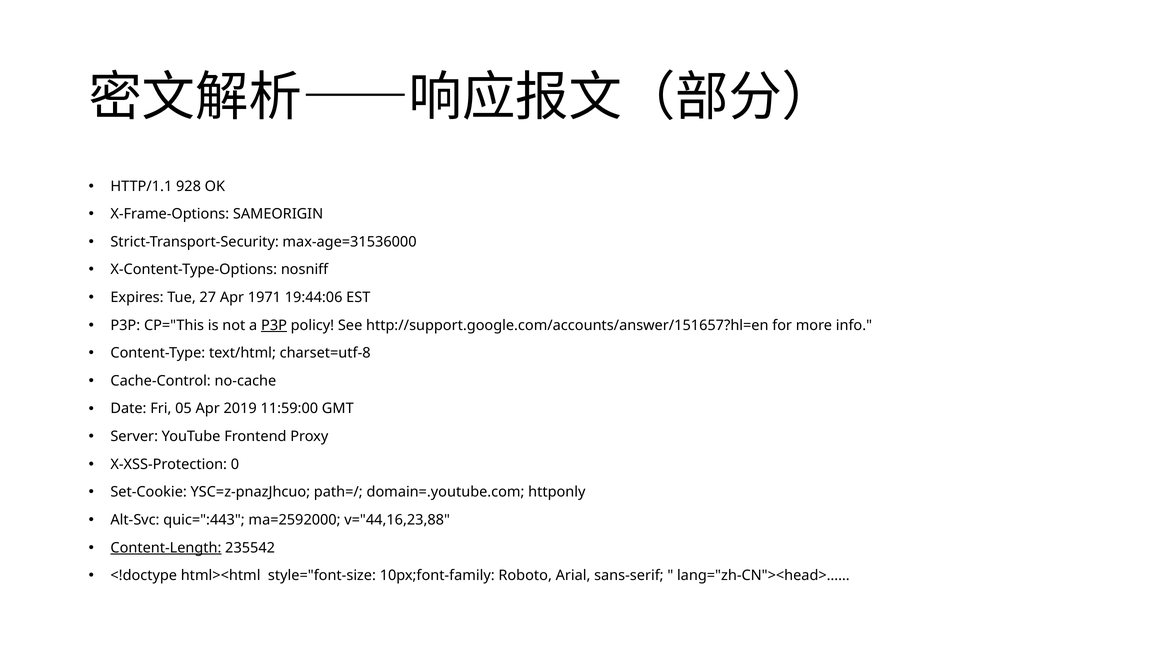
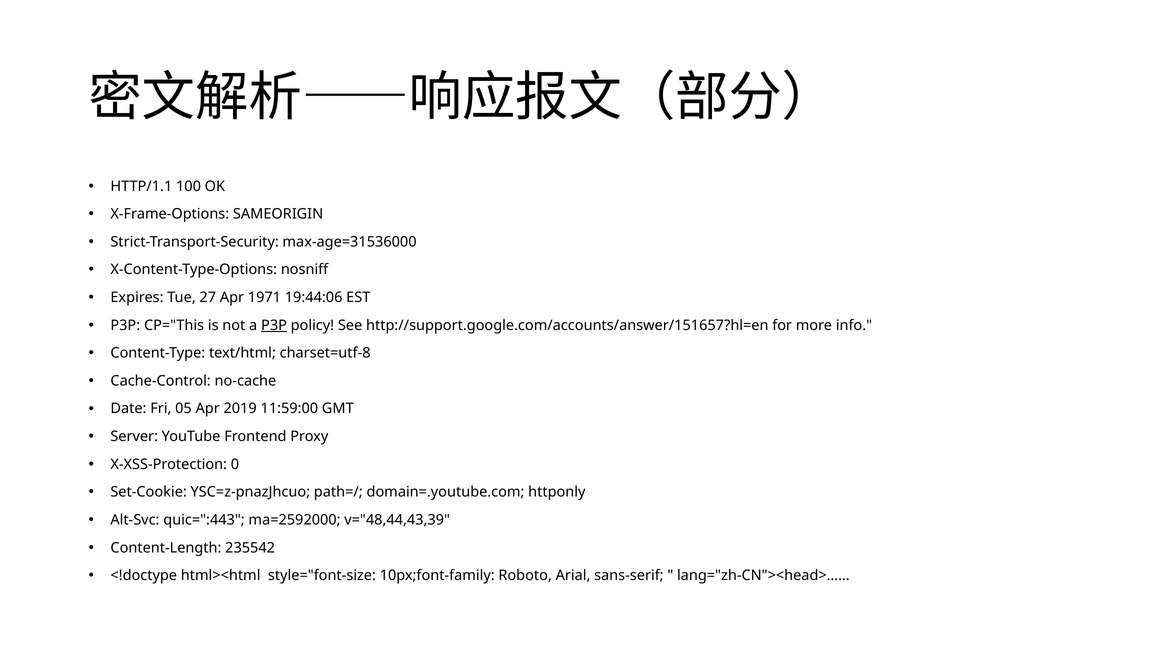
928: 928 -> 100
v="44,16,23,88: v="44,16,23,88 -> v="48,44,43,39
Content-Length underline: present -> none
